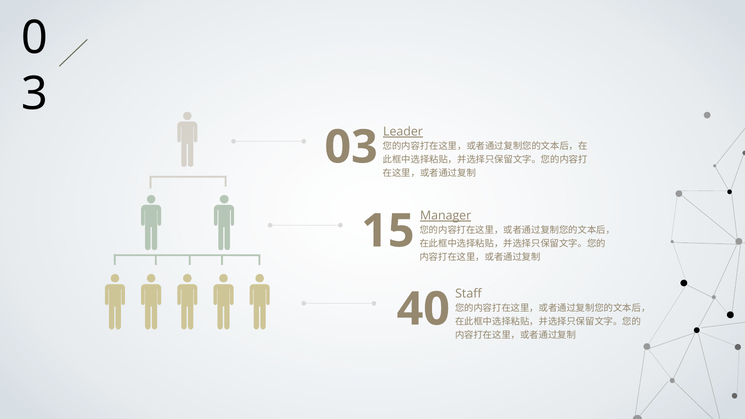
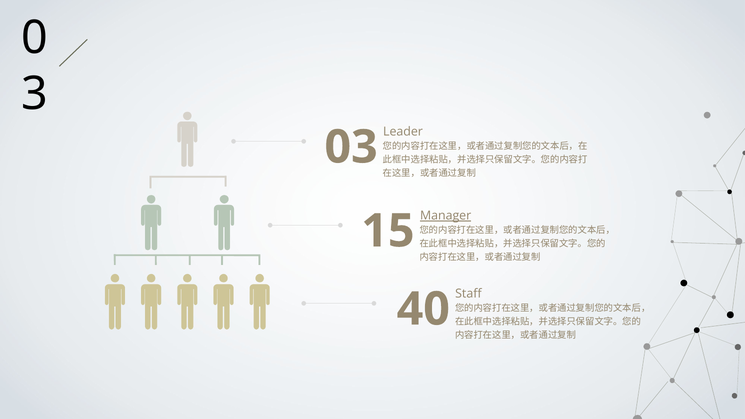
Leader underline: present -> none
